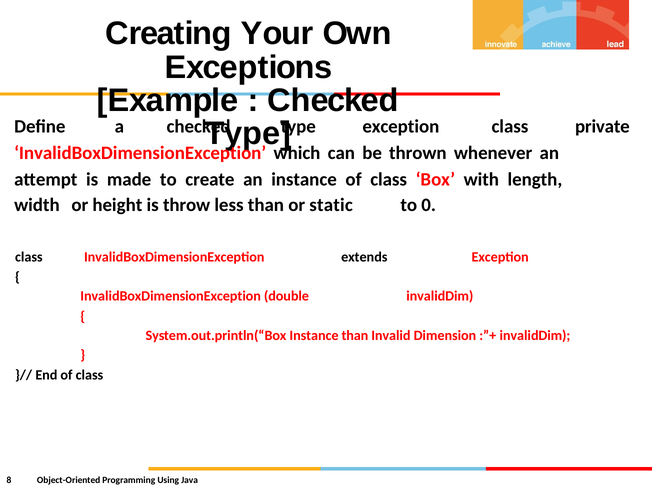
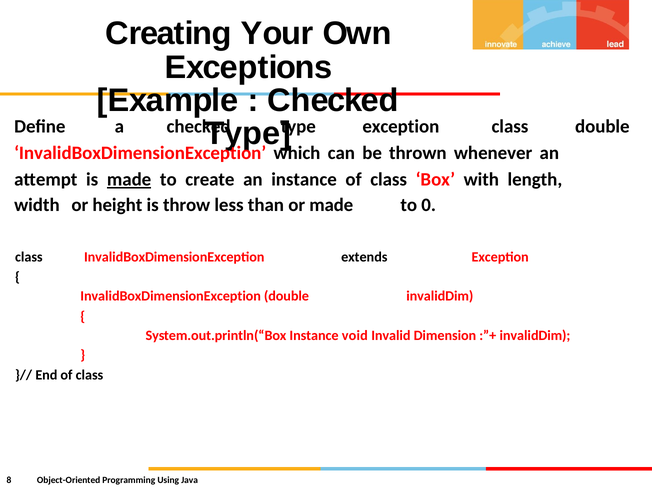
class private: private -> double
made at (129, 180) underline: none -> present
or static: static -> made
Instance than: than -> void
